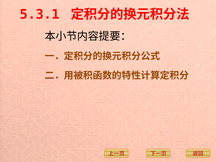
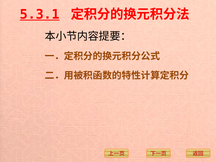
5.3.1 underline: none -> present
